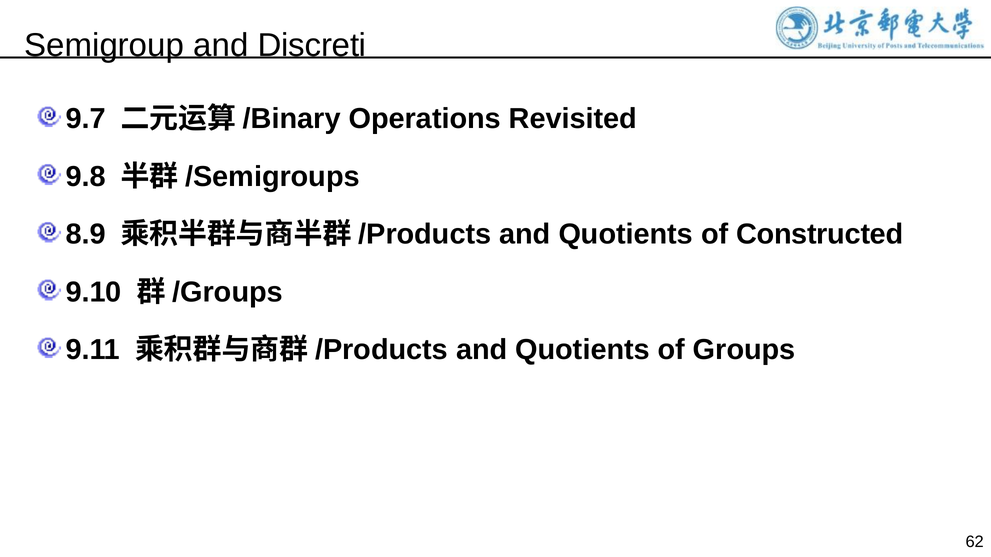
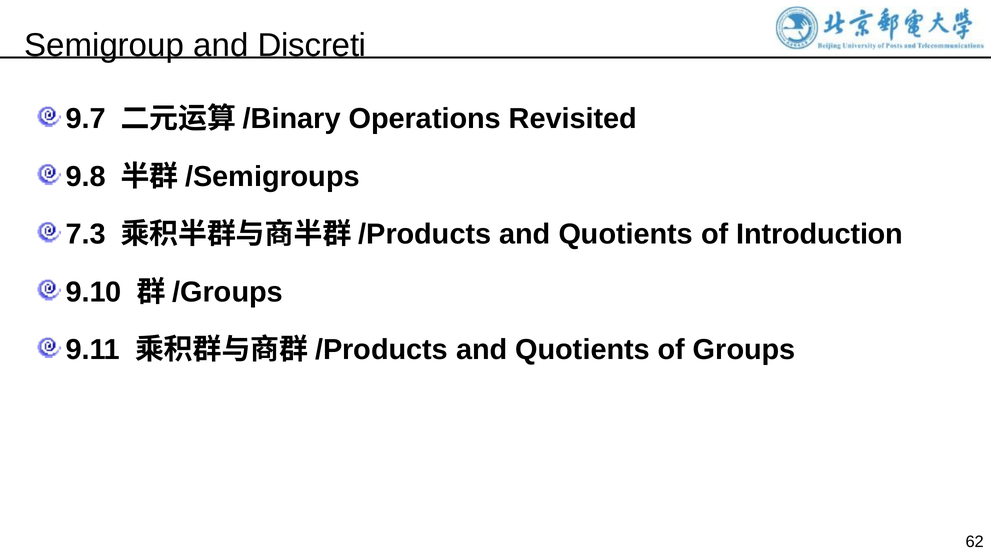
8.9: 8.9 -> 7.3
Constructed: Constructed -> Introduction
